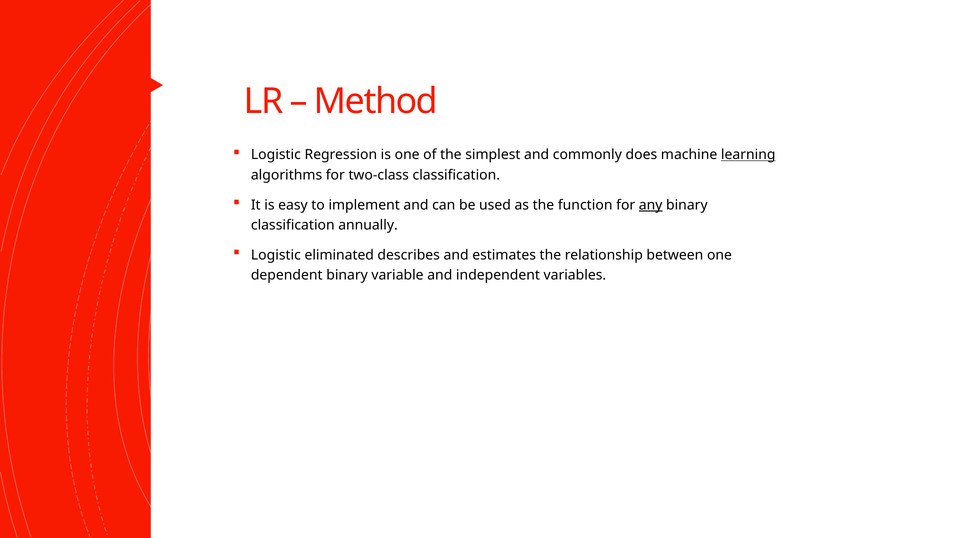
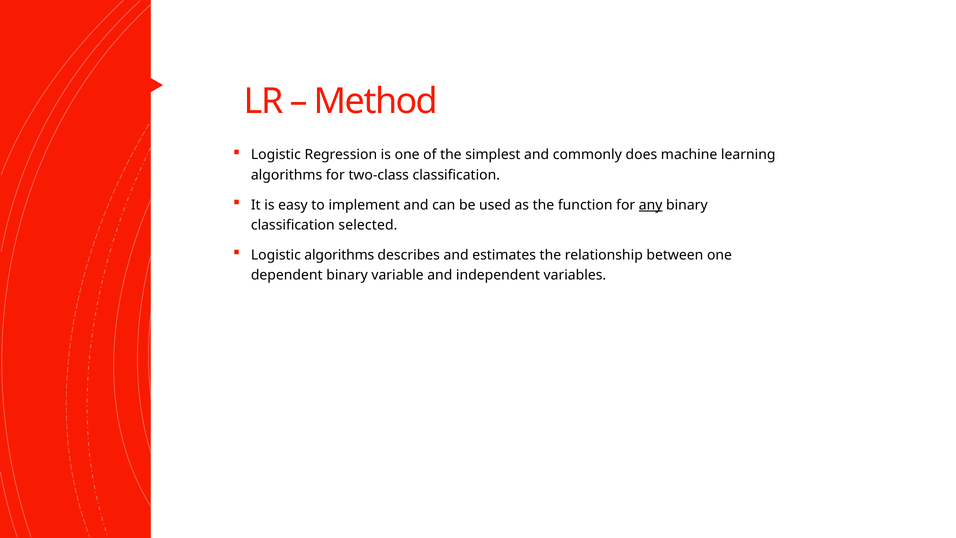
learning underline: present -> none
annually: annually -> selected
Logistic eliminated: eliminated -> algorithms
